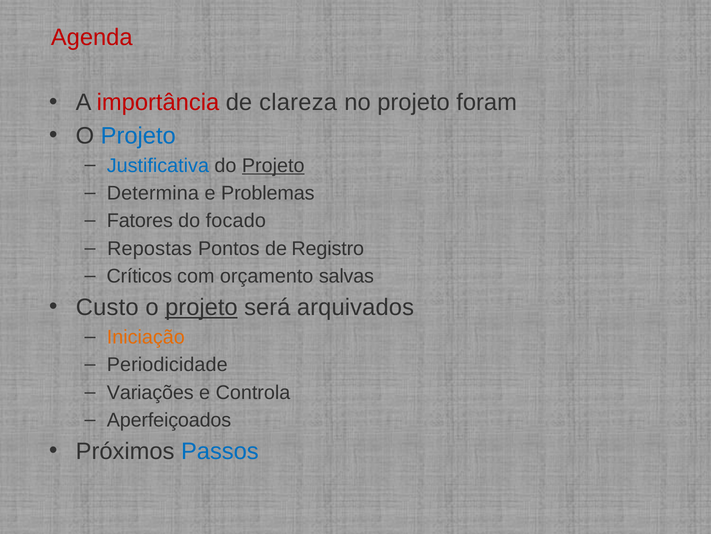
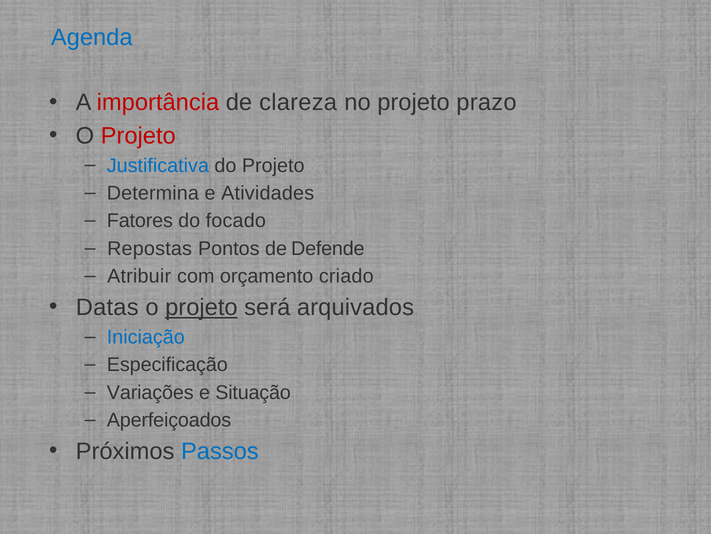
Agenda colour: red -> blue
foram: foram -> prazo
Projeto at (138, 136) colour: blue -> red
Projeto at (273, 165) underline: present -> none
Problemas: Problemas -> Atividades
Registro: Registro -> Defende
Críticos: Críticos -> Atribuir
salvas: salvas -> criado
Custo: Custo -> Datas
Iniciação colour: orange -> blue
Periodicidade: Periodicidade -> Especificação
Controla: Controla -> Situação
